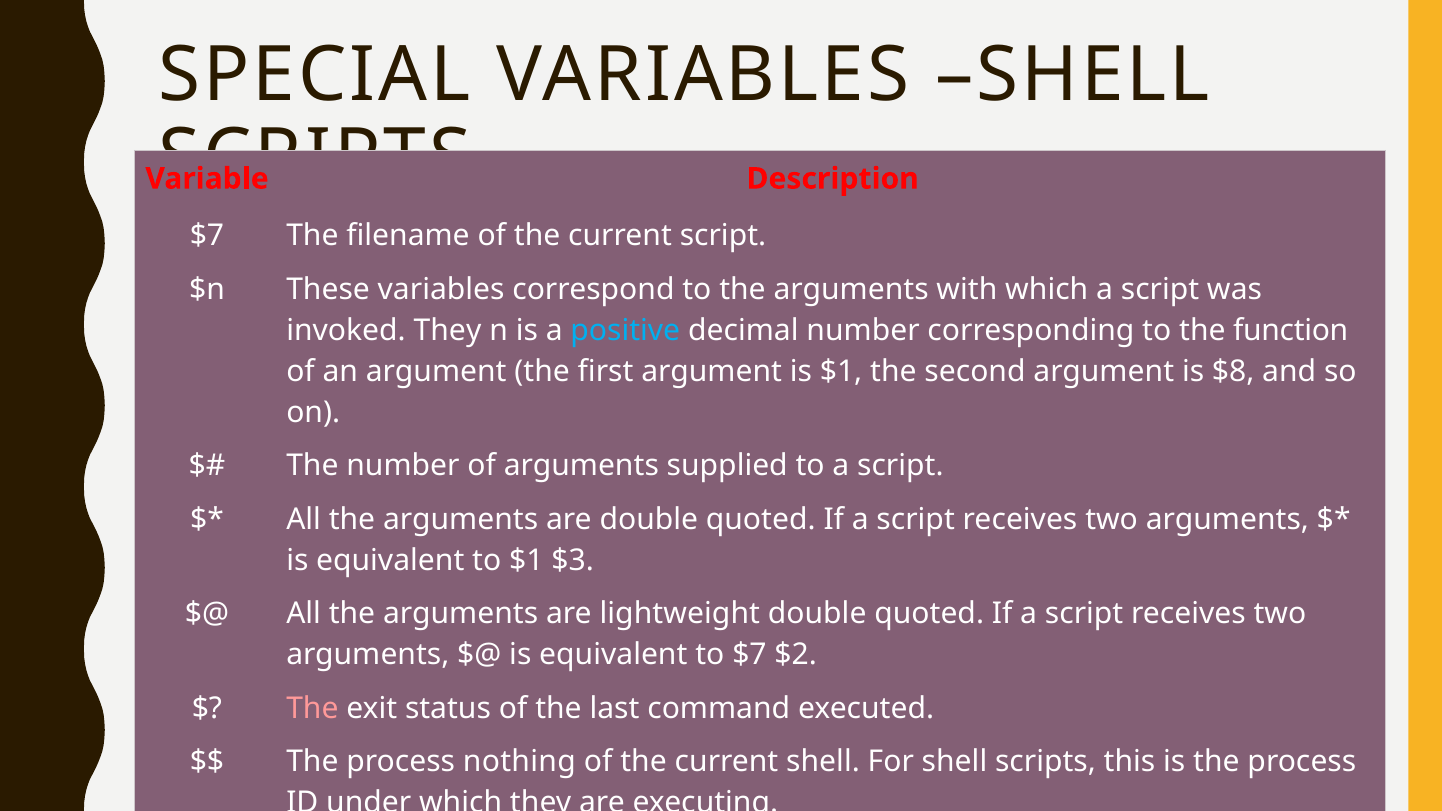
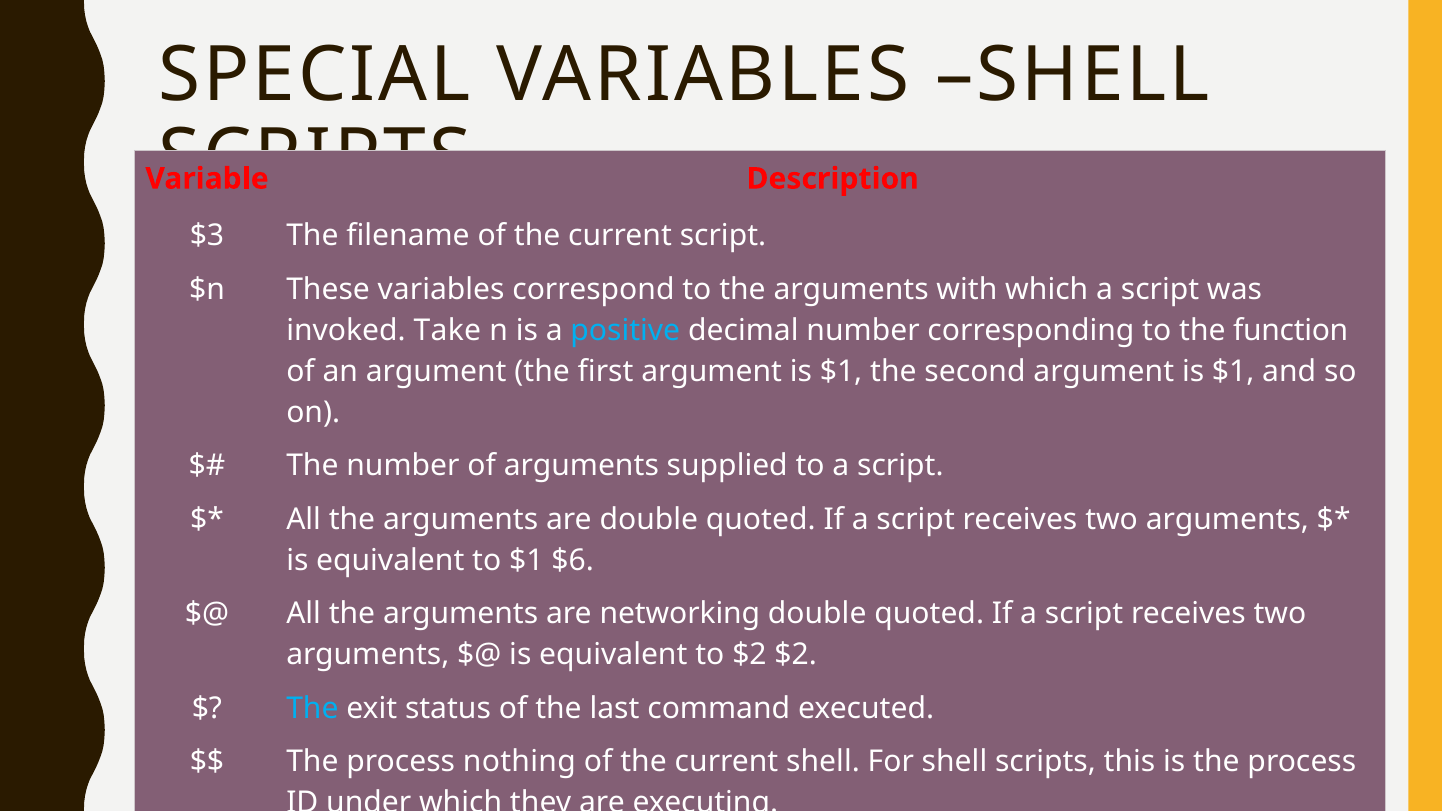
$7 at (207, 236): $7 -> $3
invoked They: They -> Take
second argument is $8: $8 -> $1
$3: $3 -> $6
lightweight: lightweight -> networking
to $7: $7 -> $2
The at (312, 709) colour: pink -> light blue
